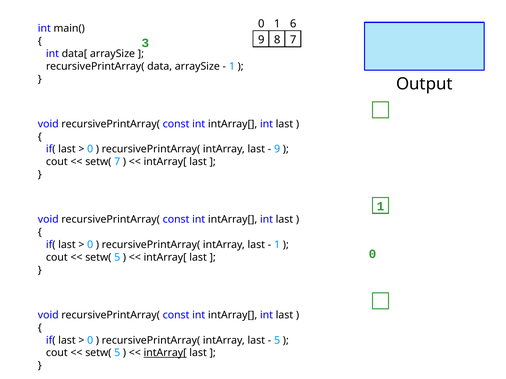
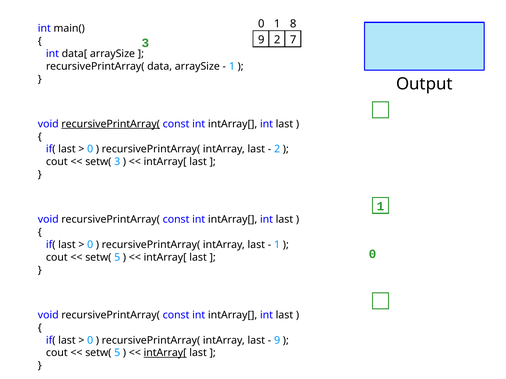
6: 6 -> 8
9 8: 8 -> 2
recursivePrintArray( at (111, 124) underline: none -> present
9 at (277, 149): 9 -> 2
setw( 7: 7 -> 3
5 at (277, 341): 5 -> 9
